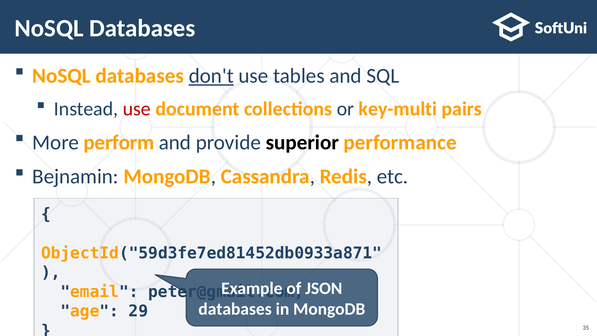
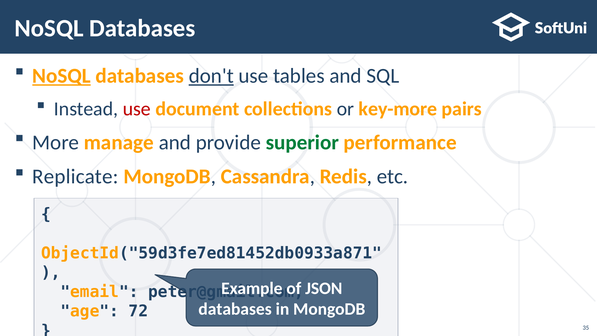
NoSQL at (62, 76) underline: none -> present
key-multi: key-multi -> key-more
perform: perform -> manage
superior colour: black -> green
Bejnamin: Bejnamin -> Replicate
29: 29 -> 72
